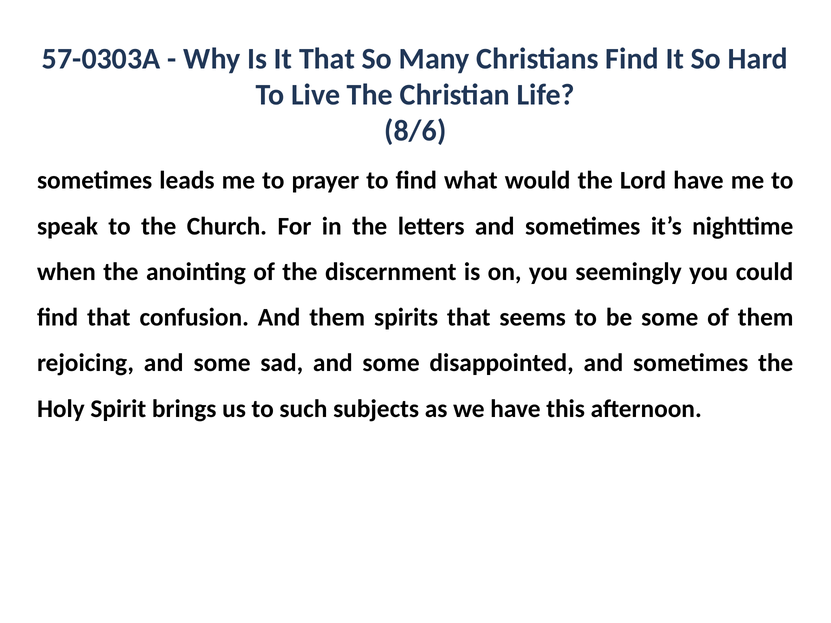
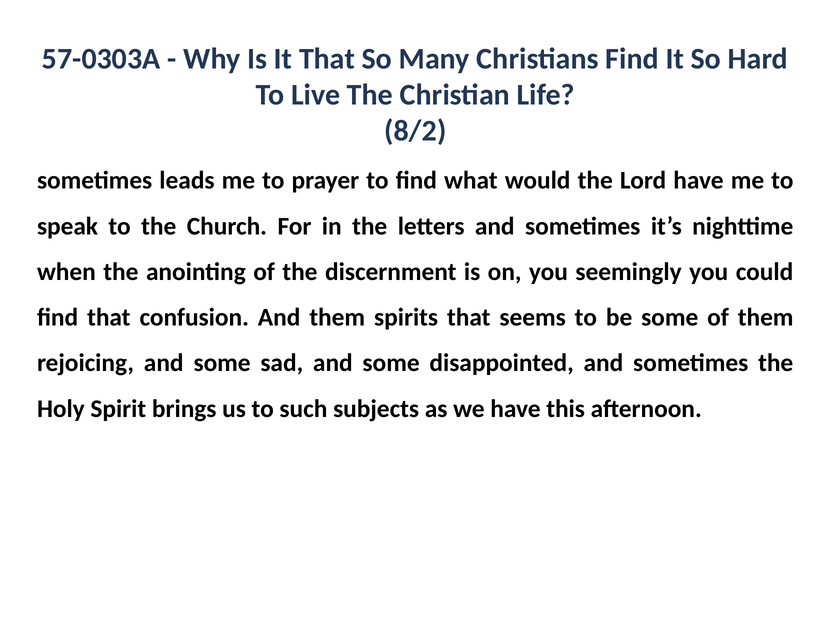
8/6: 8/6 -> 8/2
